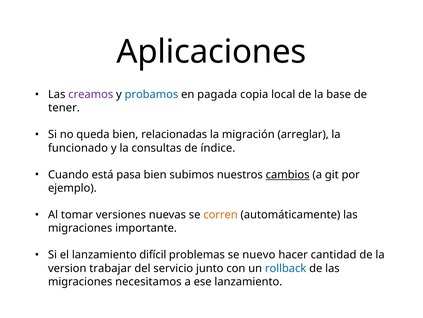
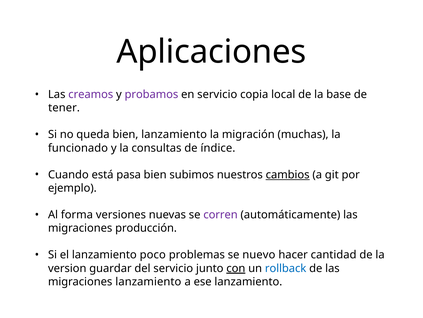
probamos colour: blue -> purple
en pagada: pagada -> servicio
bien relacionadas: relacionadas -> lanzamiento
arreglar: arreglar -> muchas
tomar: tomar -> forma
corren colour: orange -> purple
importante: importante -> producción
difícil: difícil -> poco
trabajar: trabajar -> guardar
con underline: none -> present
migraciones necesitamos: necesitamos -> lanzamiento
